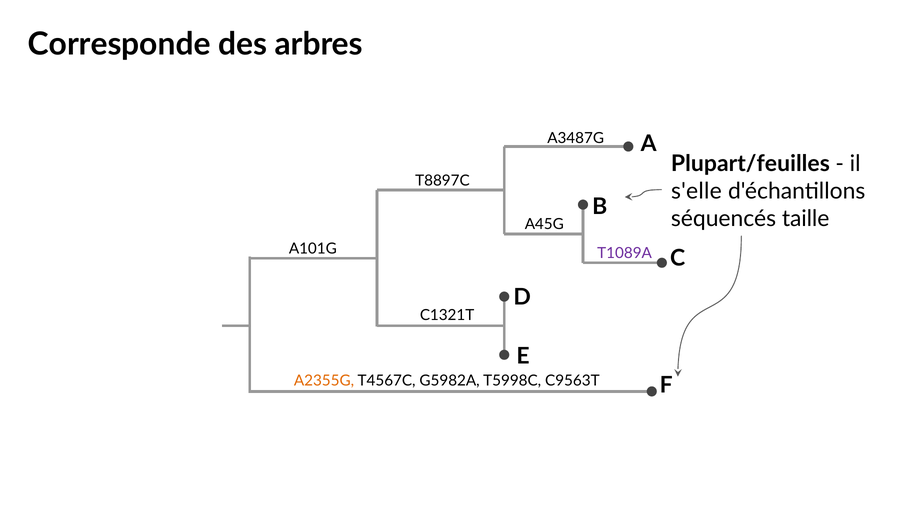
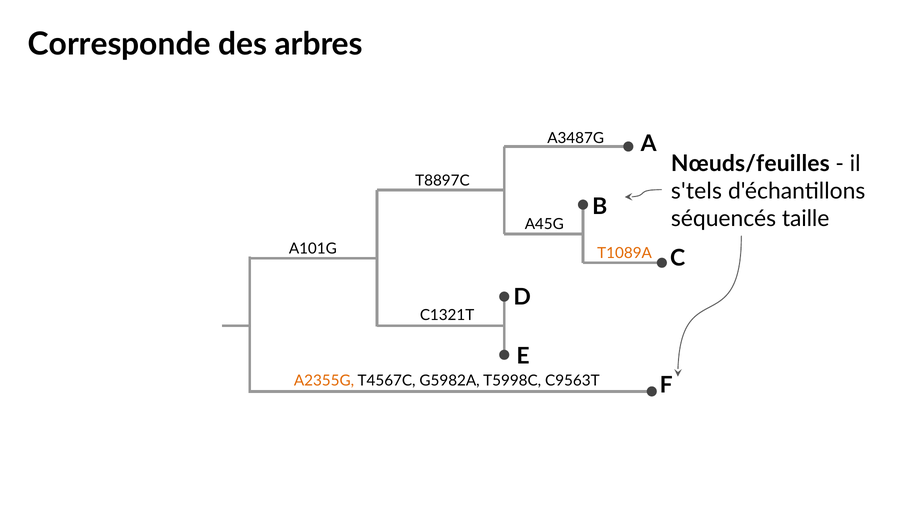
Plupart/feuilles: Plupart/feuilles -> Nœuds/feuilles
s'elle: s'elle -> s'tels
T1089A colour: purple -> orange
